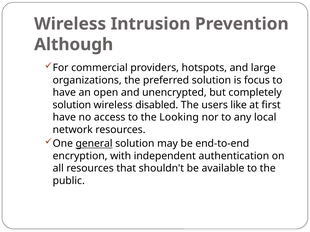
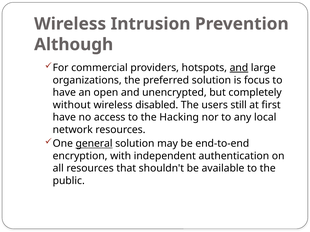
and at (239, 68) underline: none -> present
solution at (72, 105): solution -> without
like: like -> still
Looking: Looking -> Hacking
